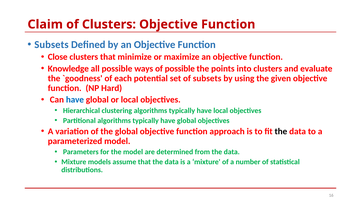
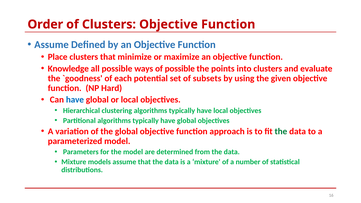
Claim: Claim -> Order
Subsets at (51, 45): Subsets -> Assume
Close: Close -> Place
the at (281, 131) colour: black -> green
